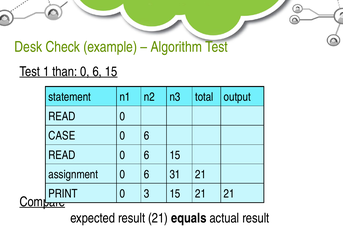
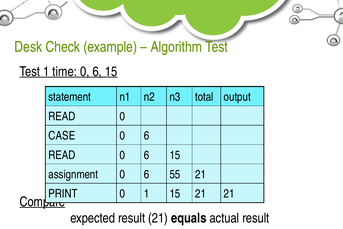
than: than -> time
31: 31 -> 55
0 3: 3 -> 1
